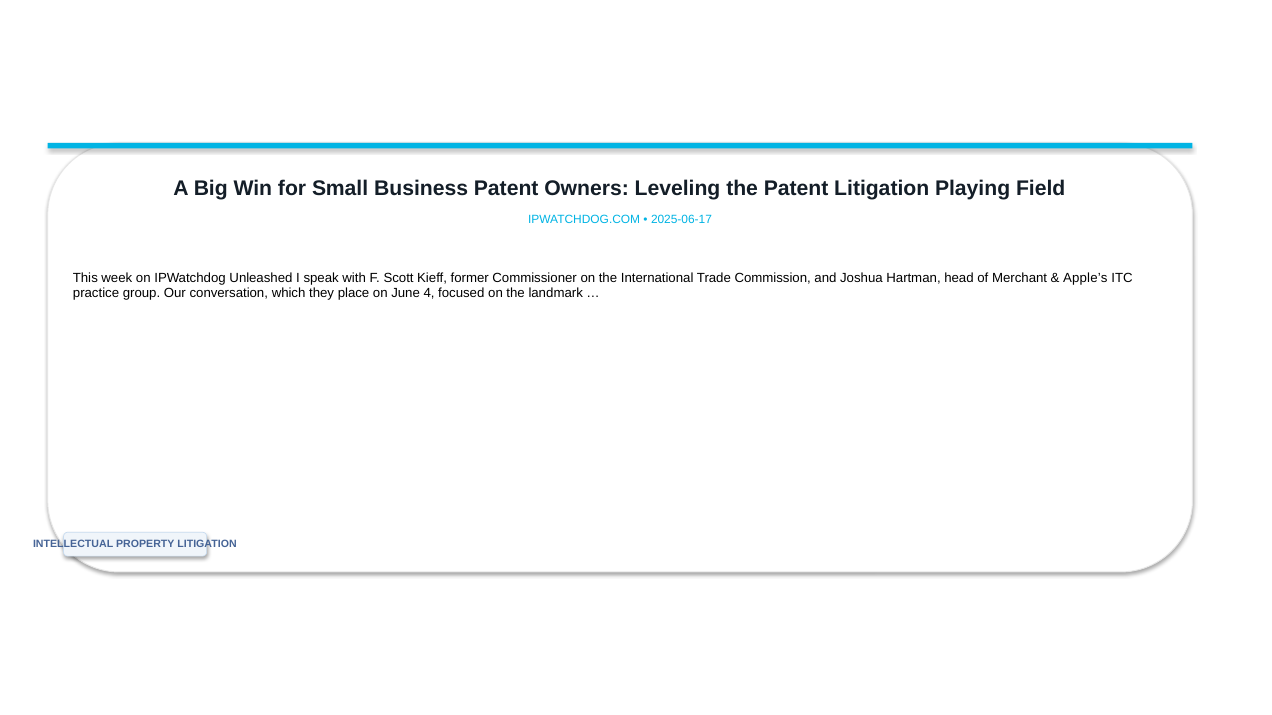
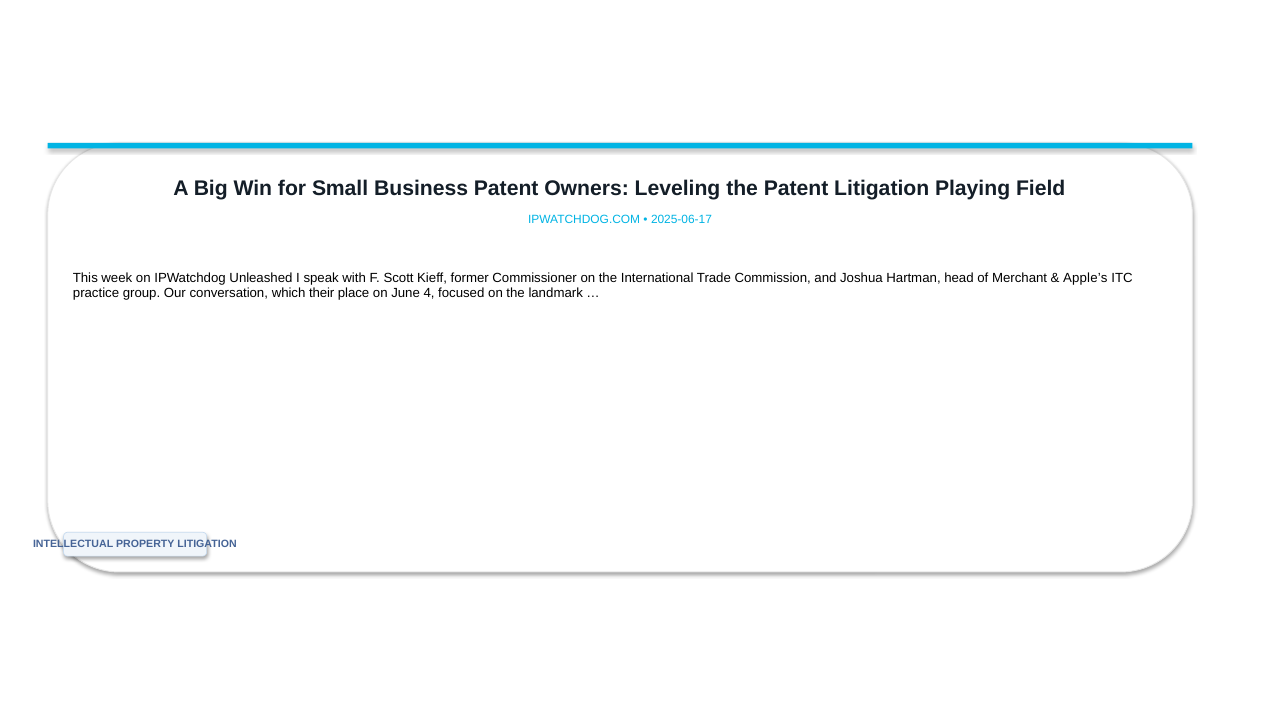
they: they -> their
